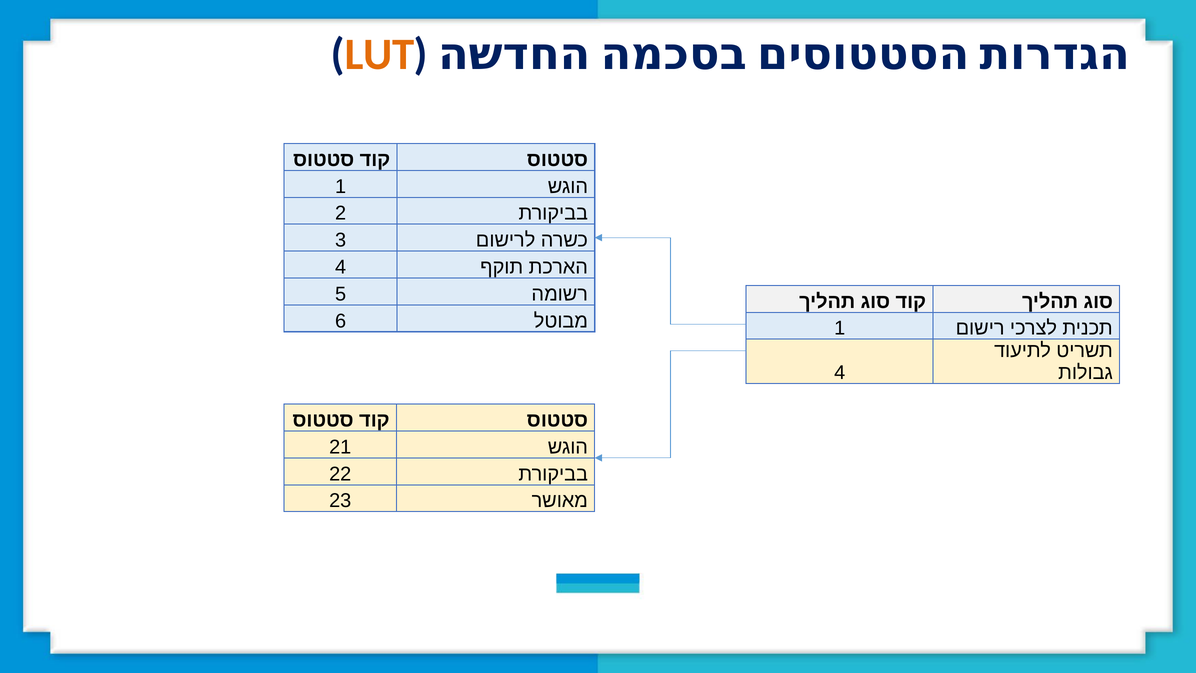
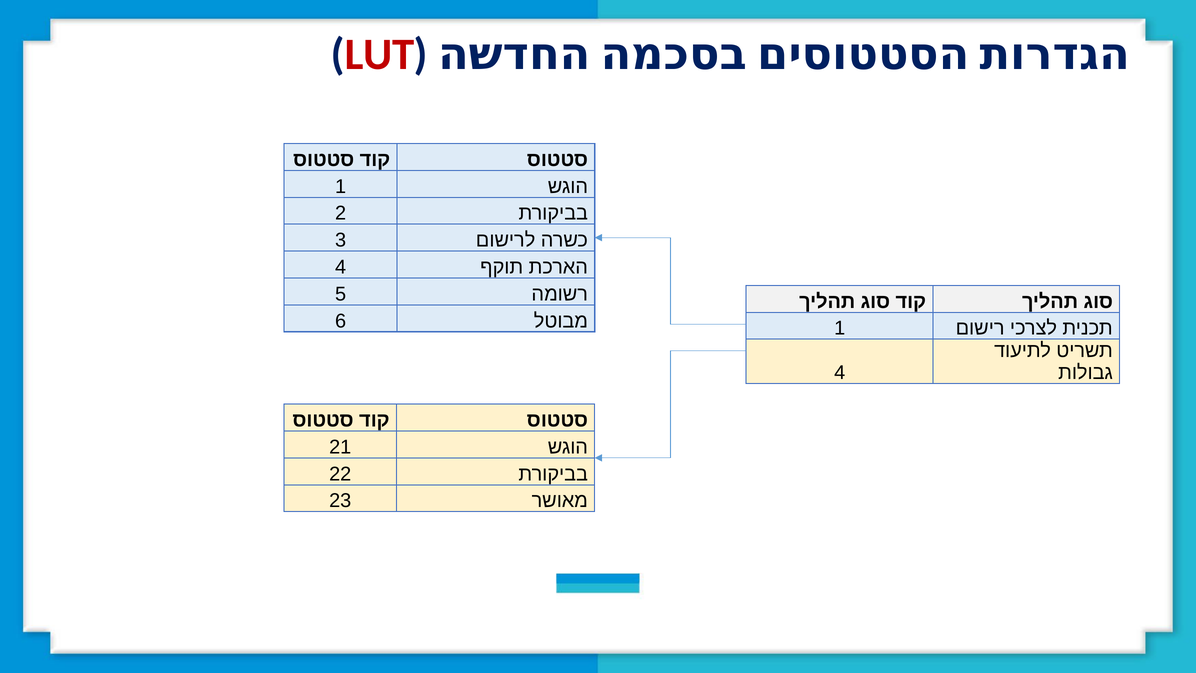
LUT colour: orange -> red
